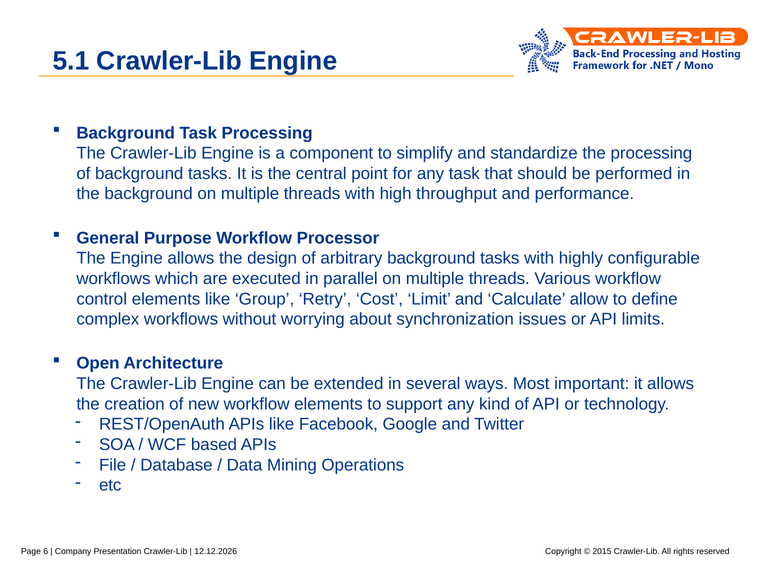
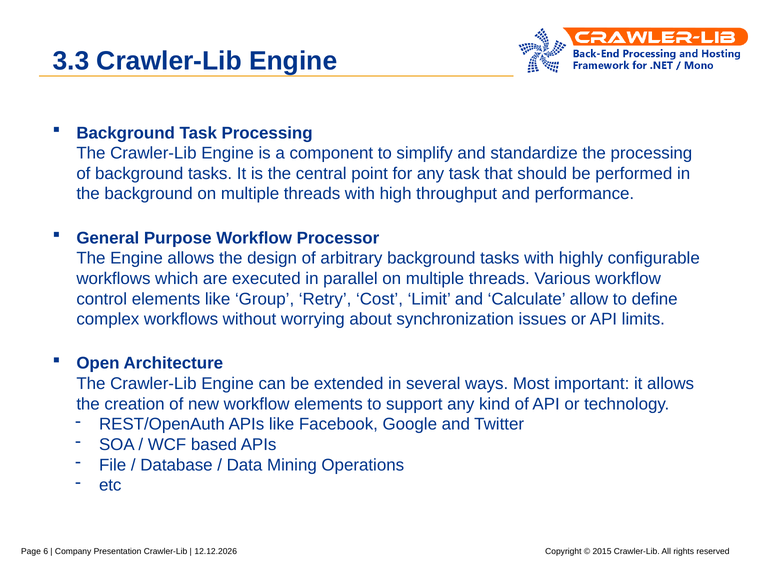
5.1: 5.1 -> 3.3
